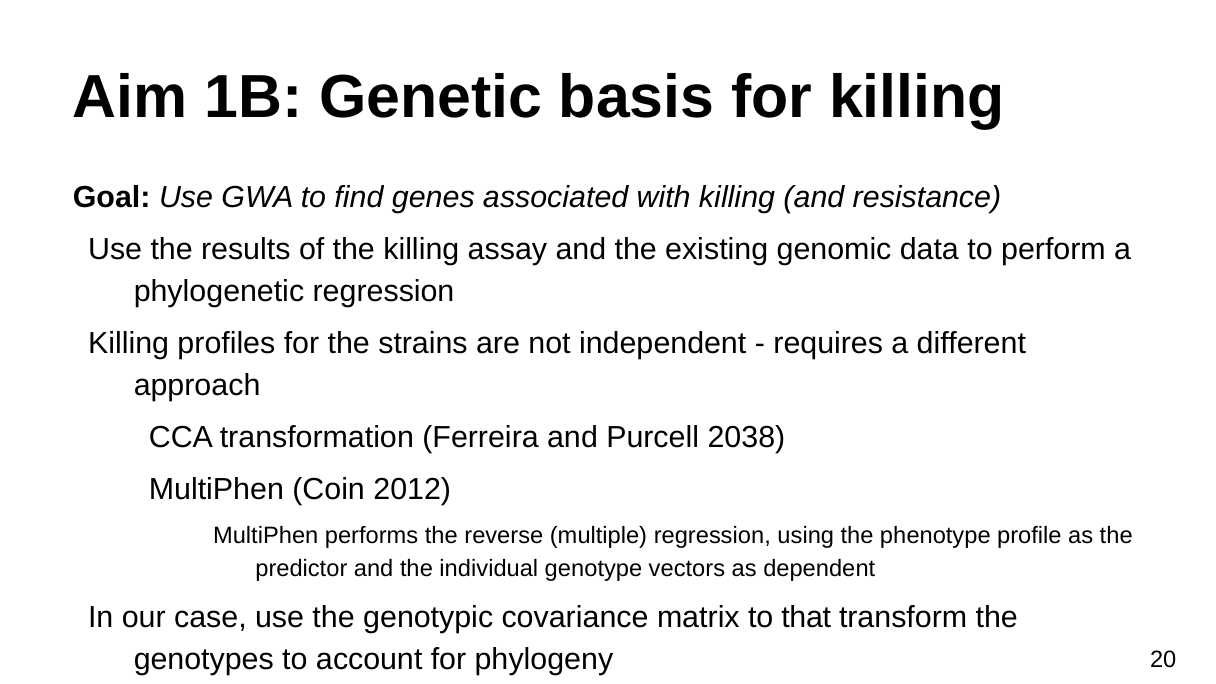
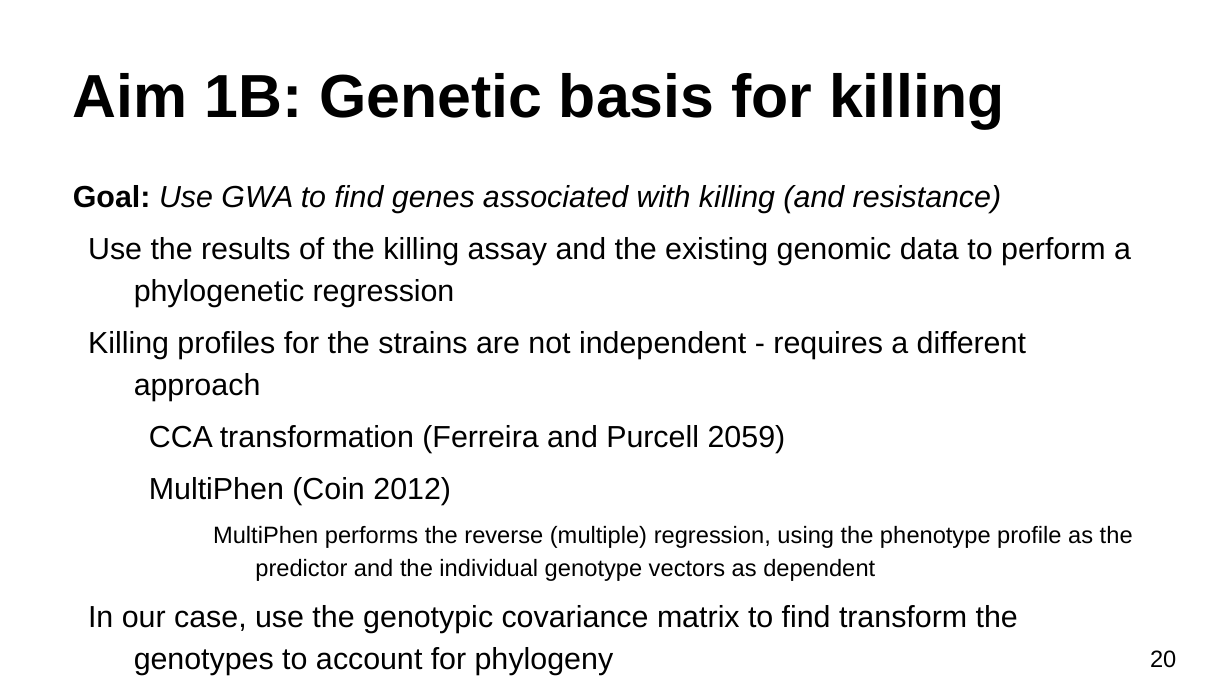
2038: 2038 -> 2059
matrix to that: that -> find
